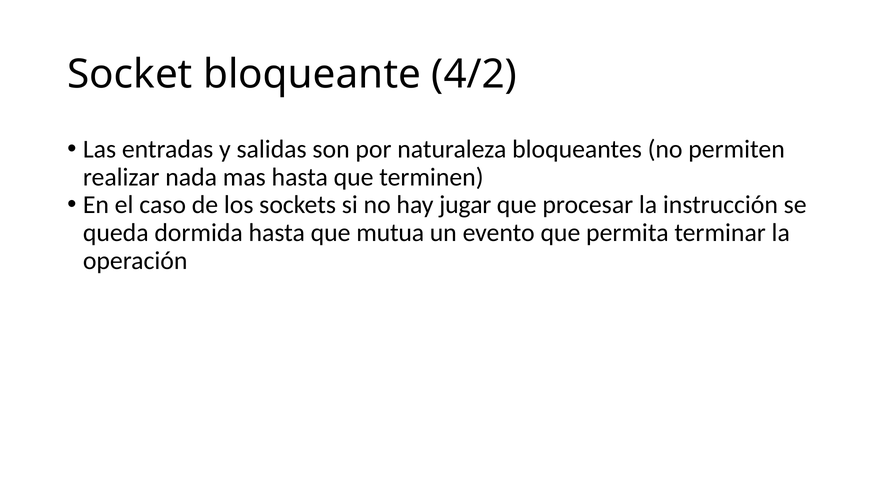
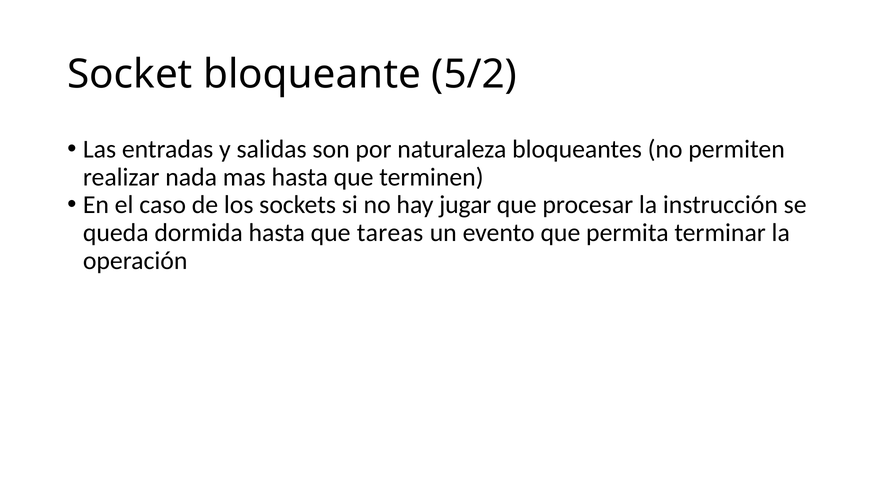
4/2: 4/2 -> 5/2
mutua: mutua -> tareas
